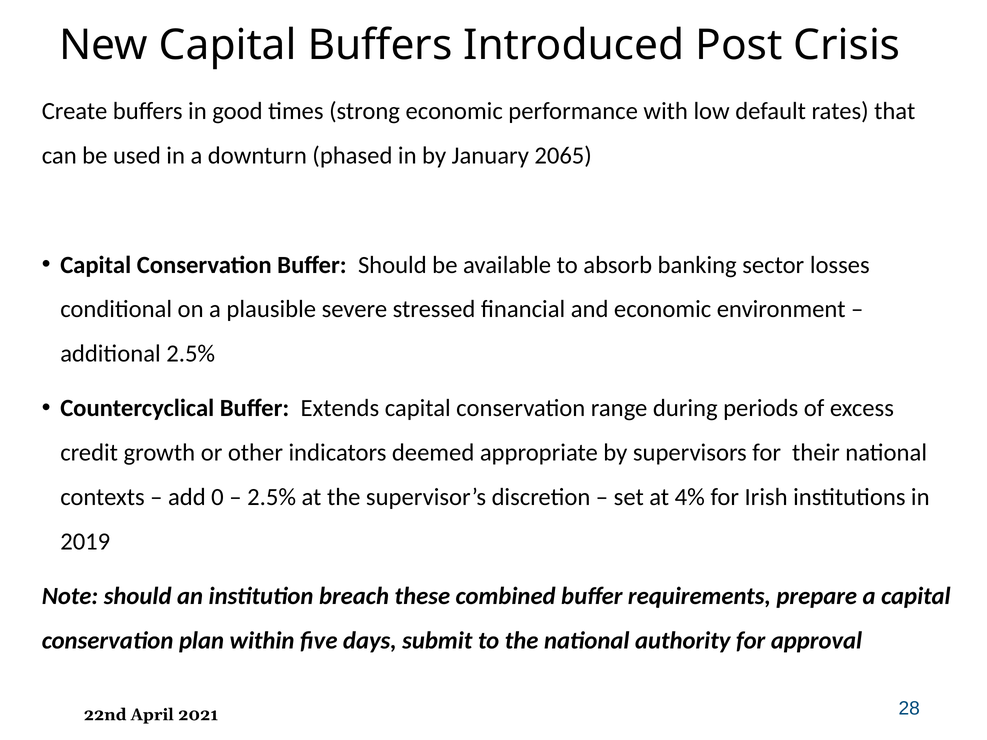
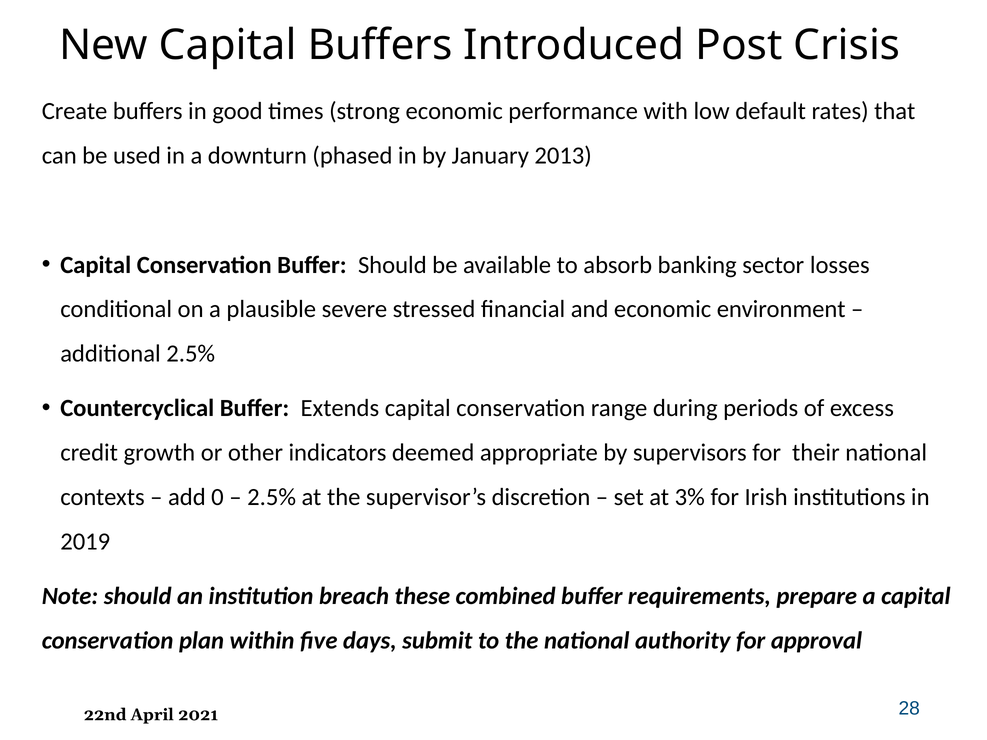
2065: 2065 -> 2013
4%: 4% -> 3%
